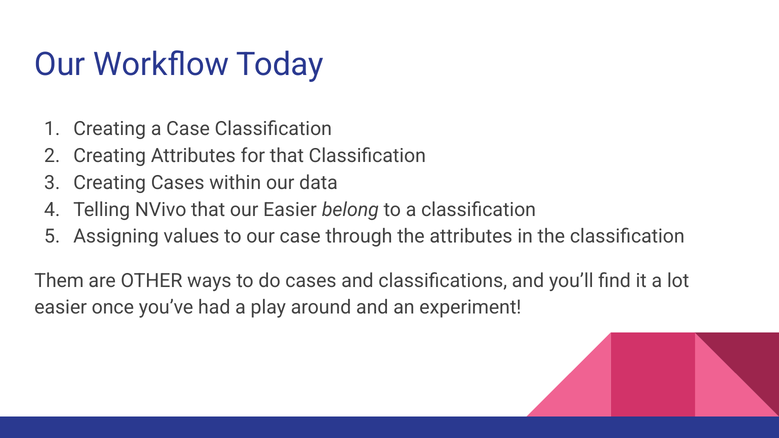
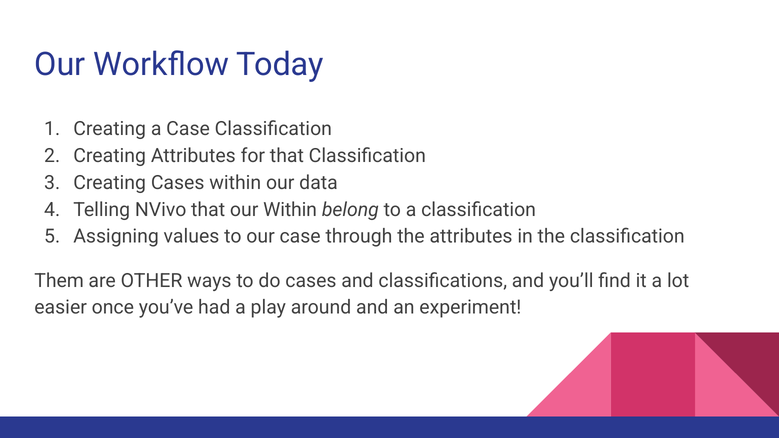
our Easier: Easier -> Within
